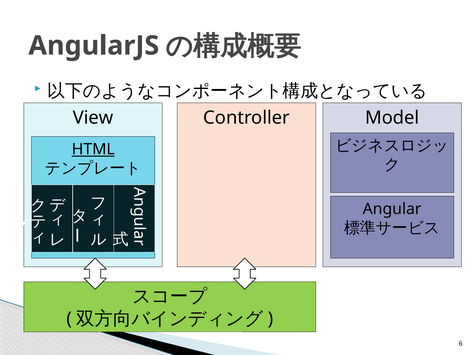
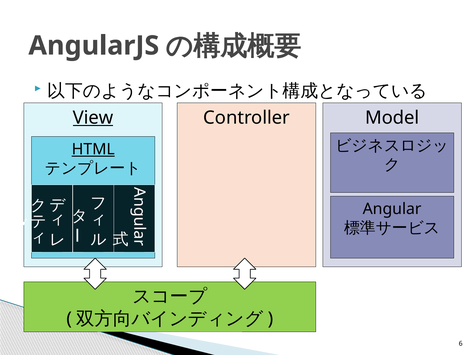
View underline: none -> present
